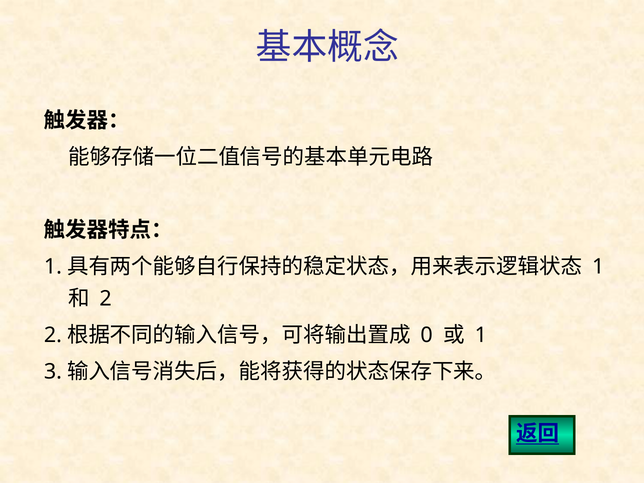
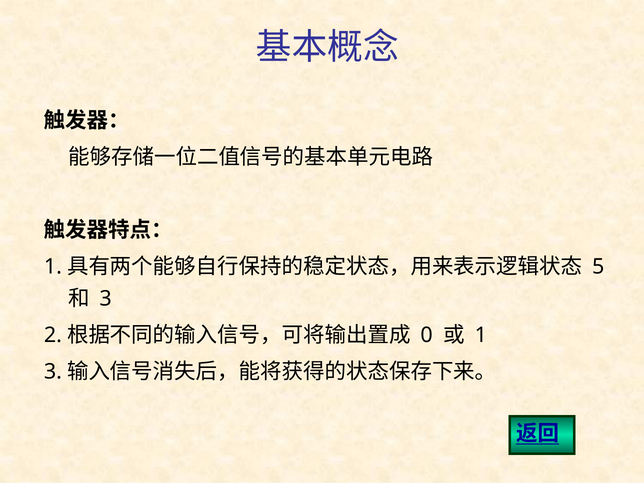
1 at (598, 267): 1 -> 5
2 at (106, 299): 2 -> 3
